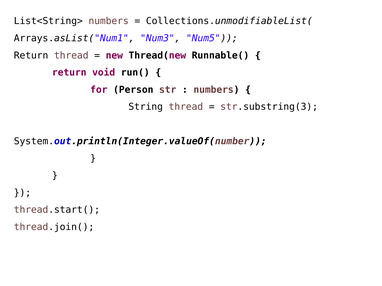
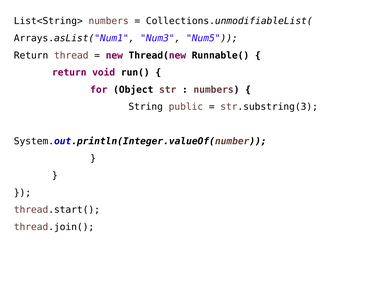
Person: Person -> Object
String thread: thread -> public
